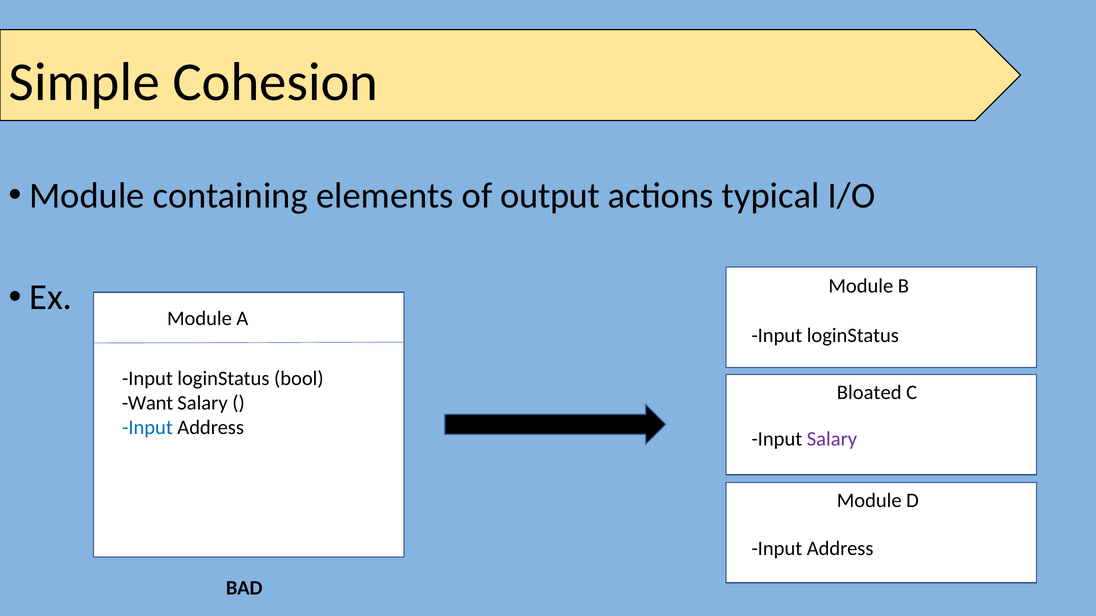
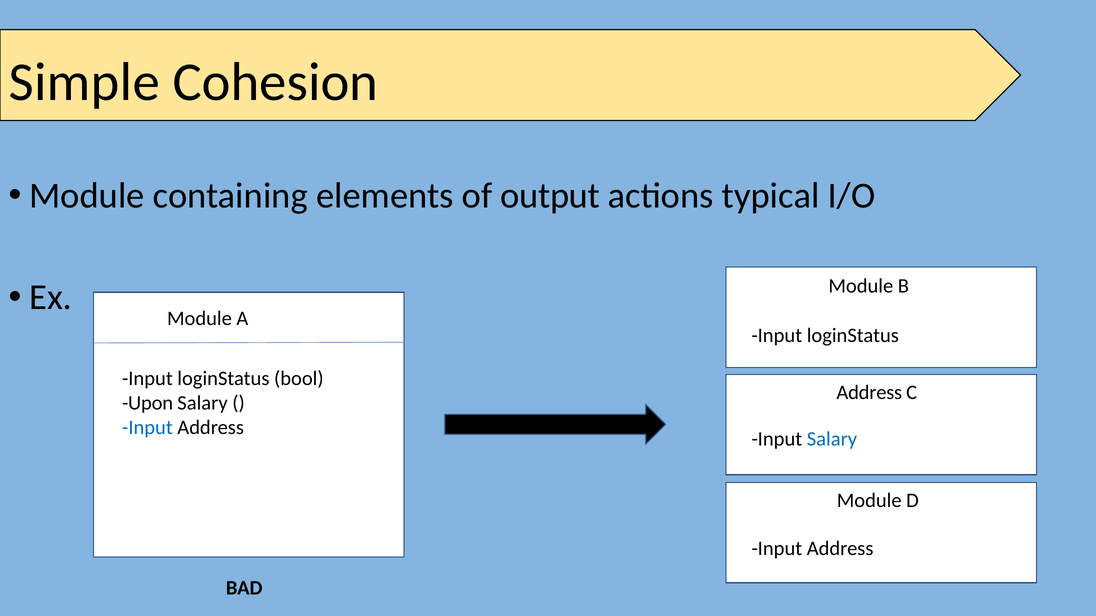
Bloated at (869, 393): Bloated -> Address
Want: Want -> Upon
Salary at (832, 439) colour: purple -> blue
